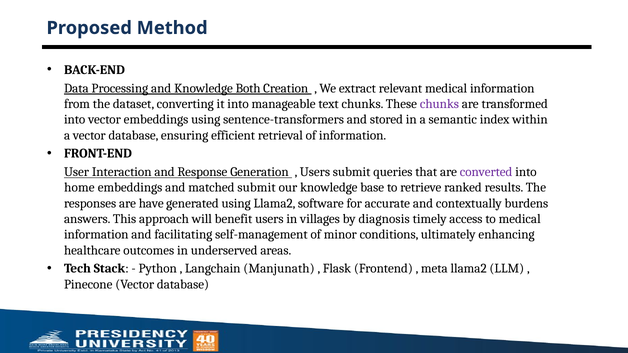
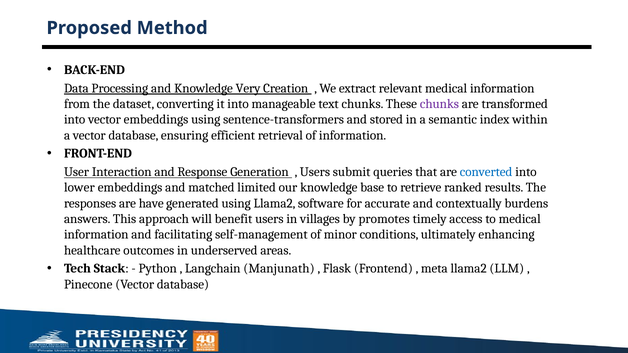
Both: Both -> Very
converted colour: purple -> blue
home: home -> lower
matched submit: submit -> limited
diagnosis: diagnosis -> promotes
